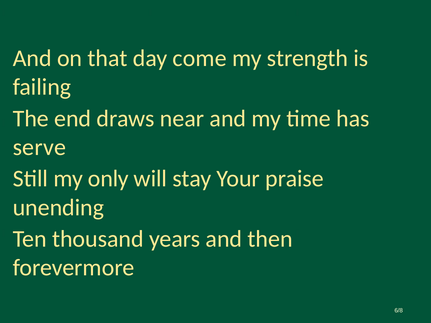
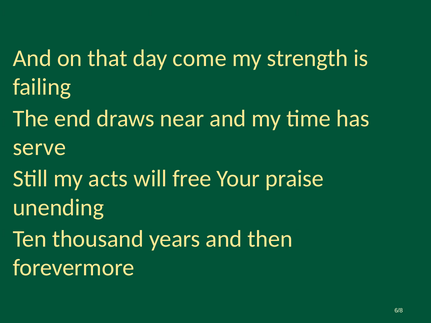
only: only -> acts
stay: stay -> free
